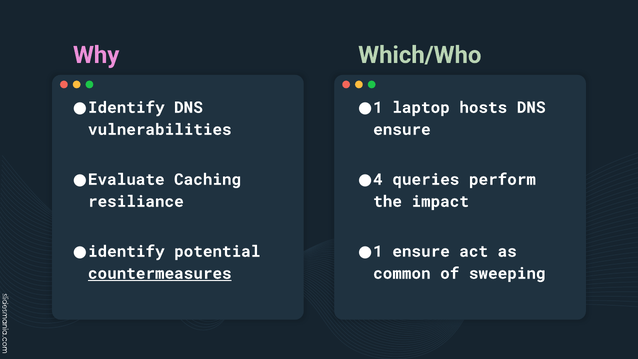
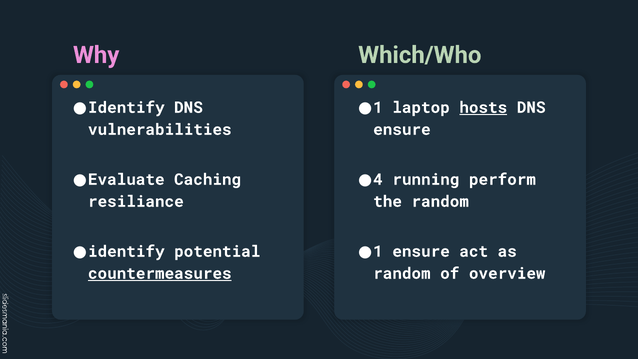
hosts underline: none -> present
queries: queries -> running
the impact: impact -> random
common at (402, 273): common -> random
sweeping: sweeping -> overview
